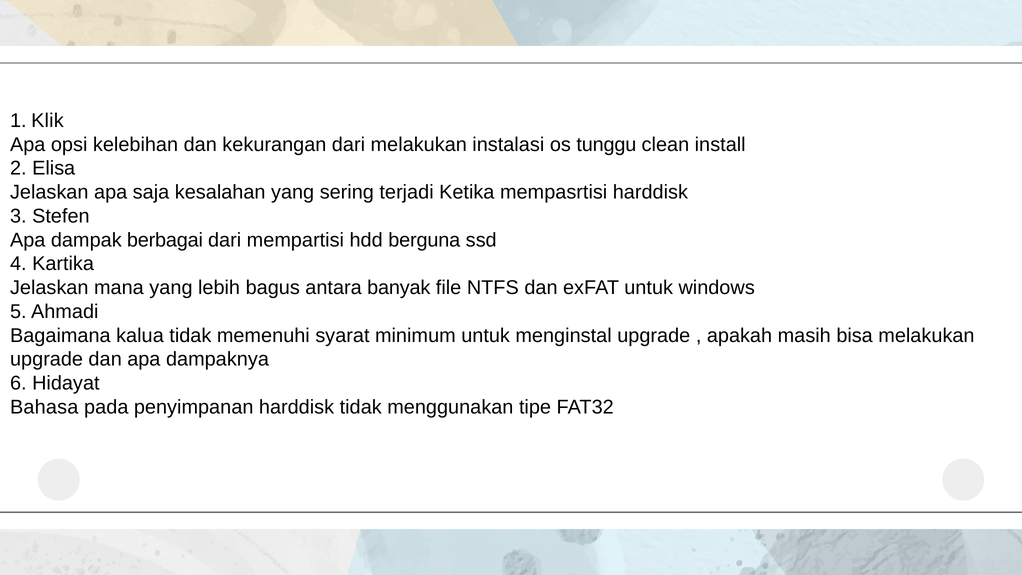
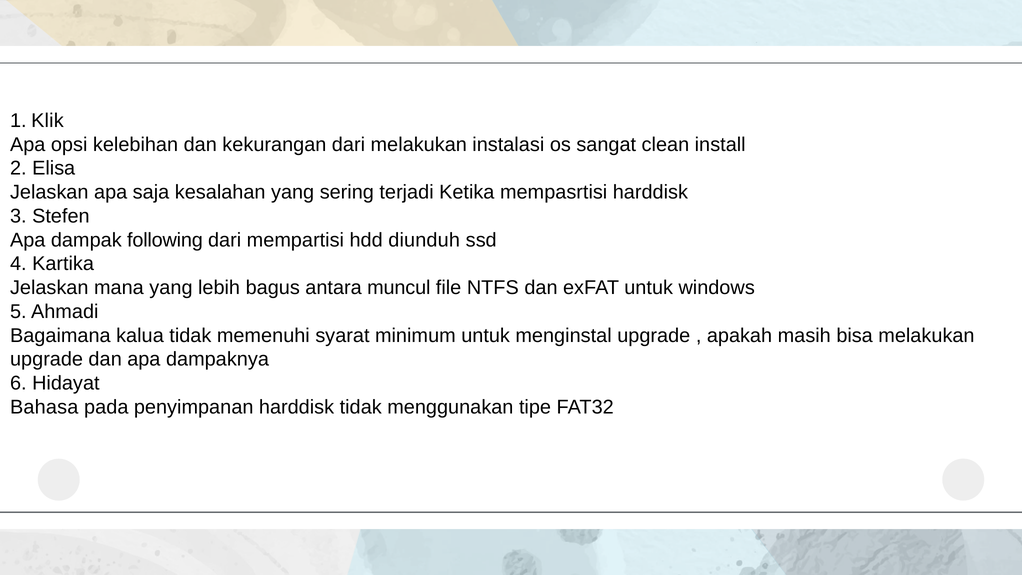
tunggu: tunggu -> sangat
berbagai: berbagai -> following
berguna: berguna -> diunduh
banyak: banyak -> muncul
